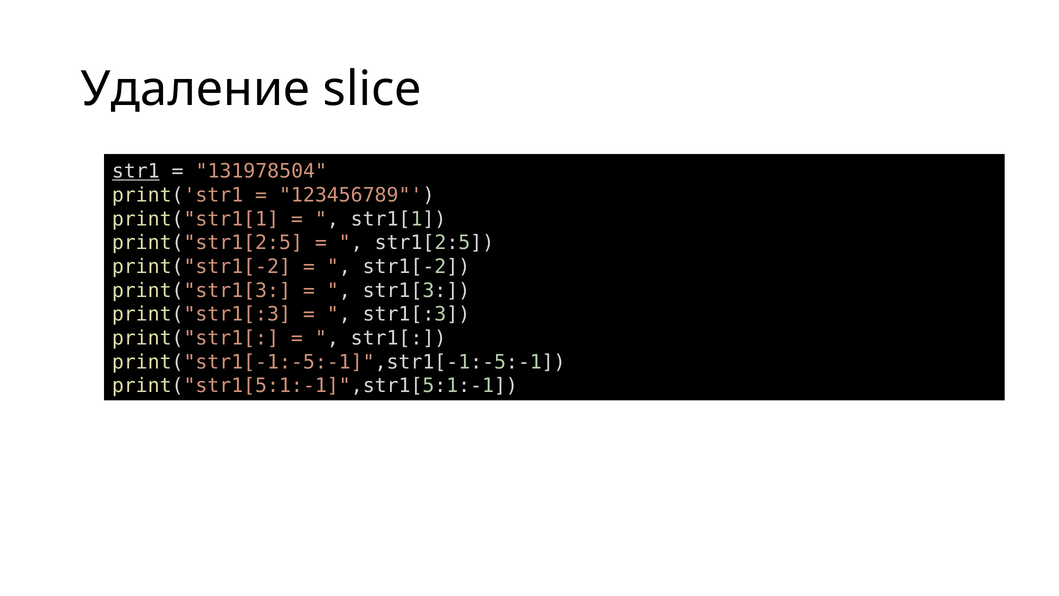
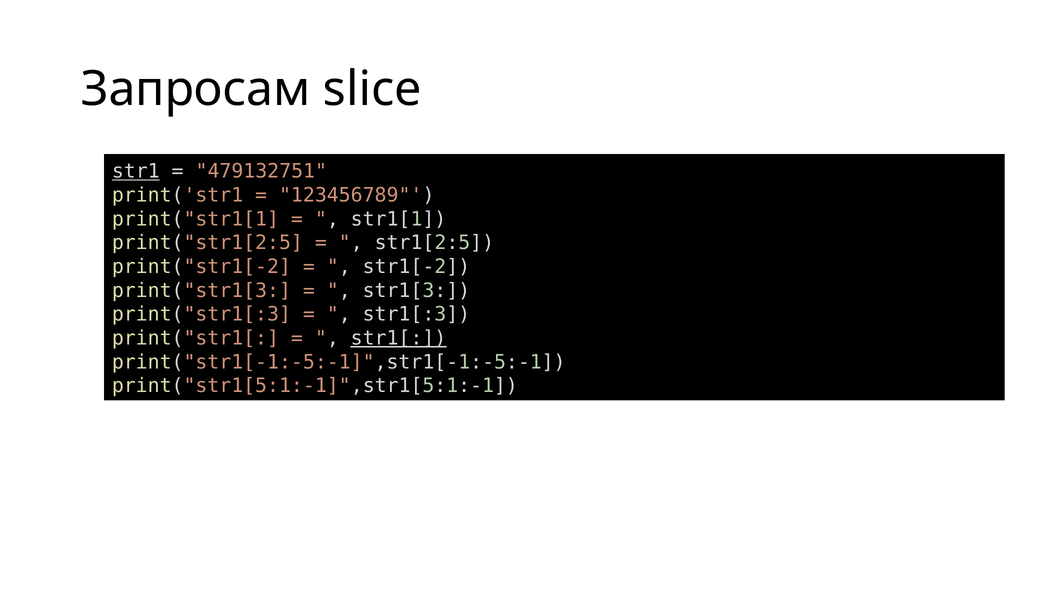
Удаление: Удаление -> Запросам
131978504: 131978504 -> 479132751
str1[ underline: none -> present
